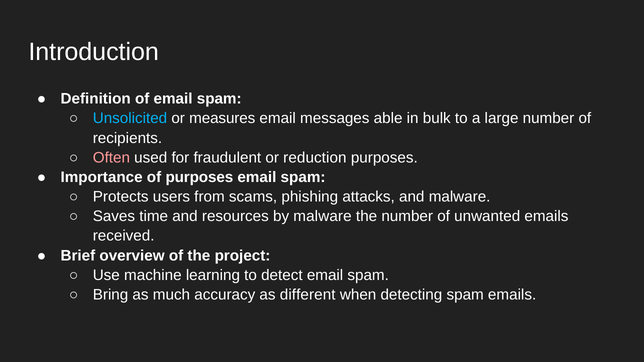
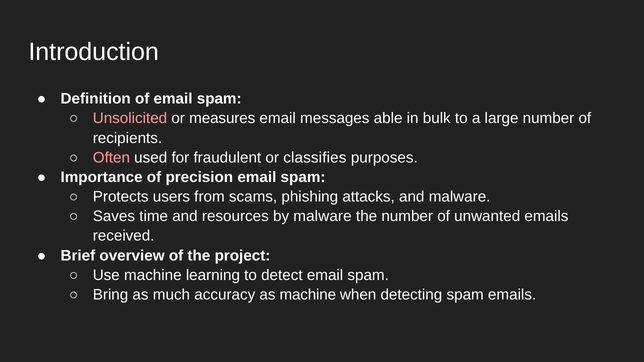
Unsolicited colour: light blue -> pink
reduction: reduction -> classifies
of purposes: purposes -> precision
as different: different -> machine
